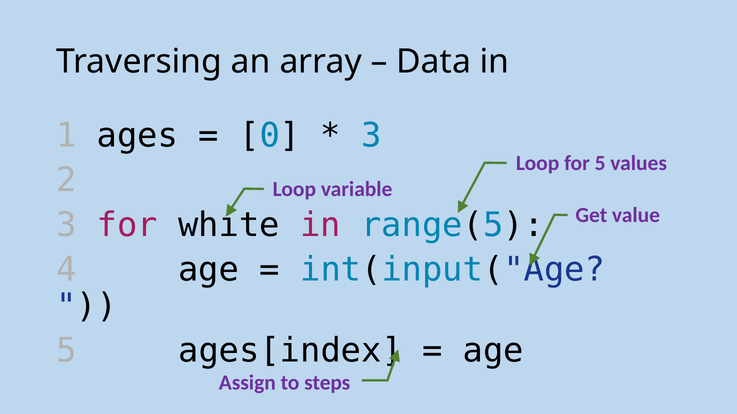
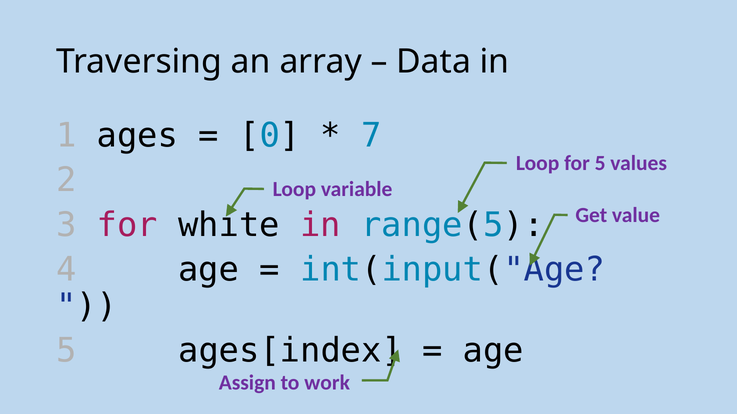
3 at (371, 136): 3 -> 7
steps: steps -> work
